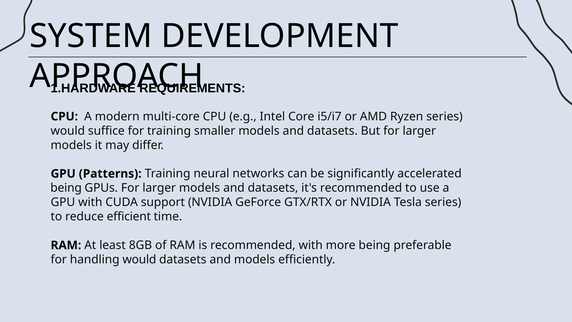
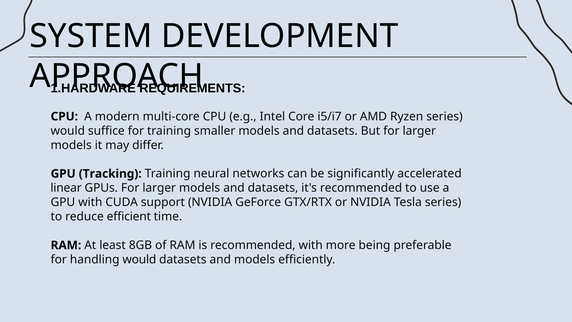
Patterns: Patterns -> Tracking
being at (66, 188): being -> linear
